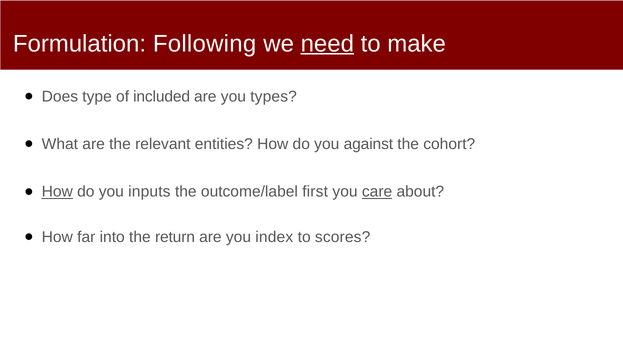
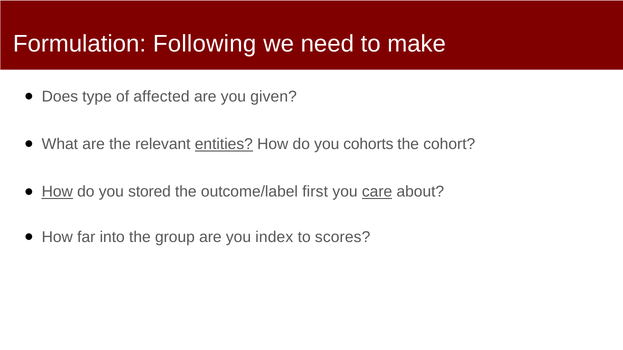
need underline: present -> none
included: included -> affected
types: types -> given
entities underline: none -> present
against: against -> cohorts
inputs: inputs -> stored
return: return -> group
